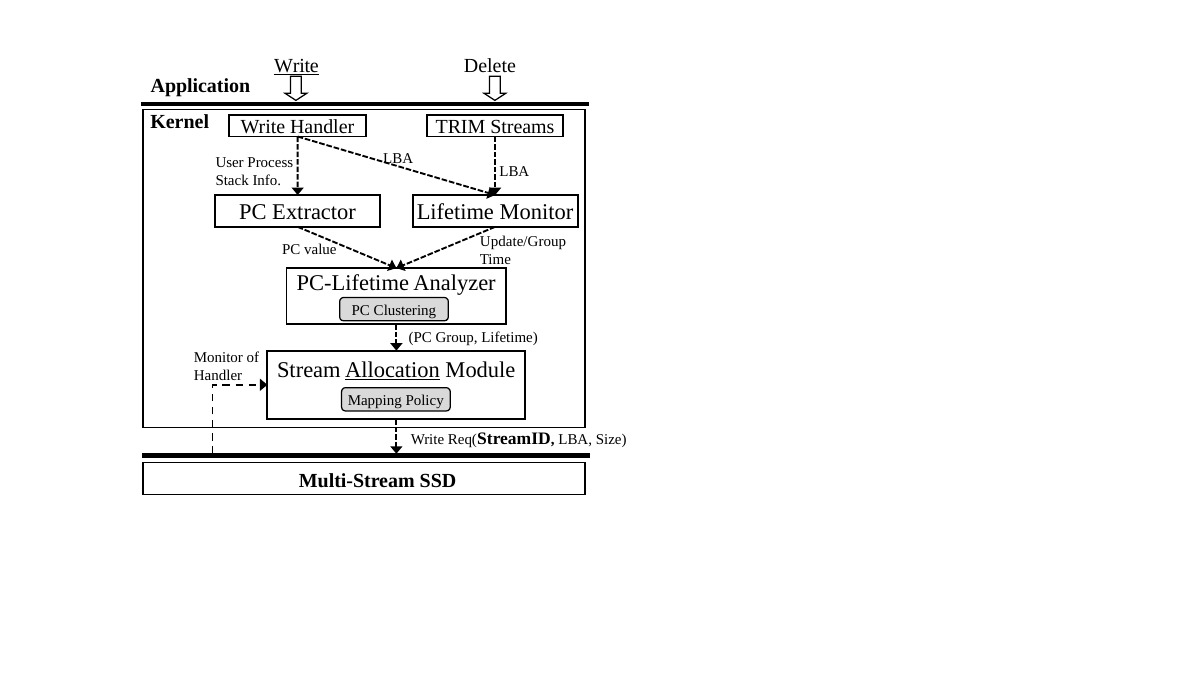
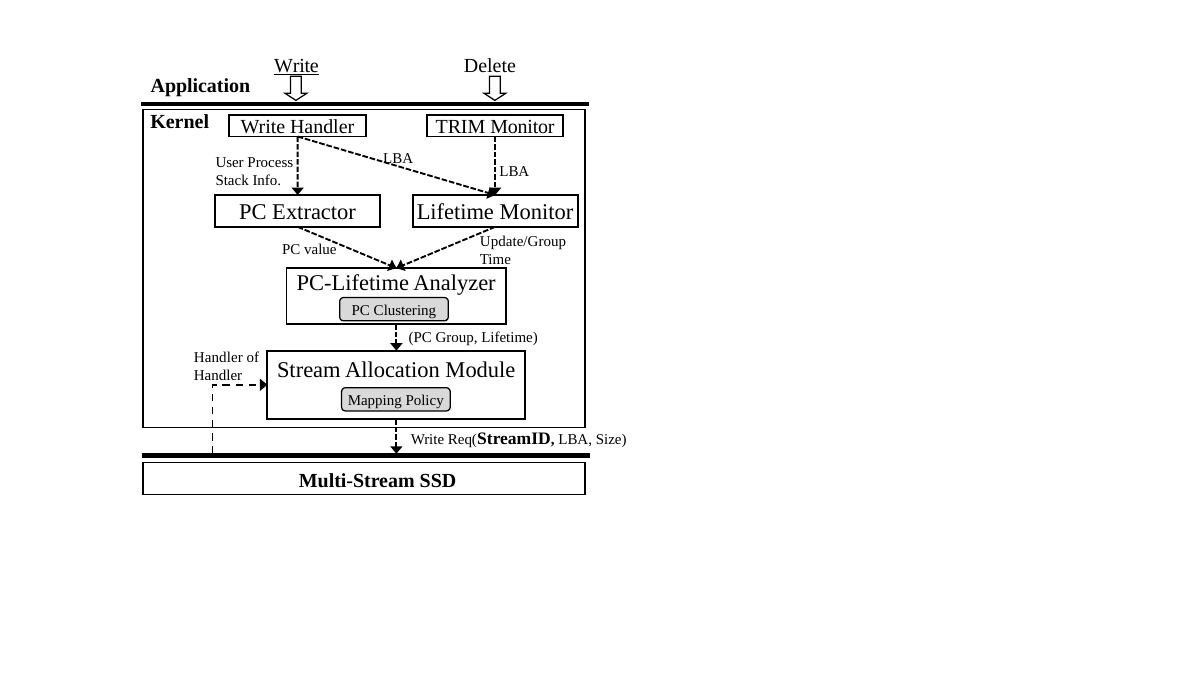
TRIM Streams: Streams -> Monitor
Monitor at (218, 358): Monitor -> Handler
Allocation underline: present -> none
